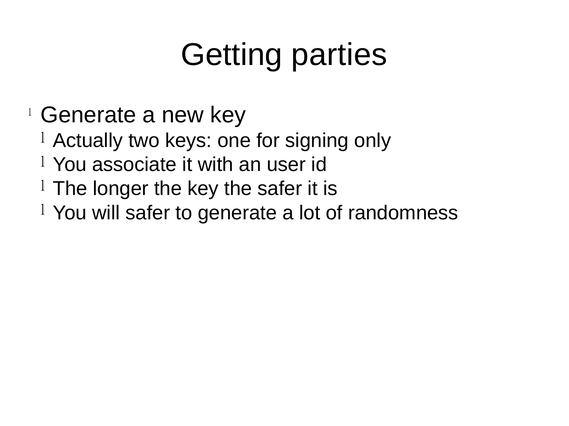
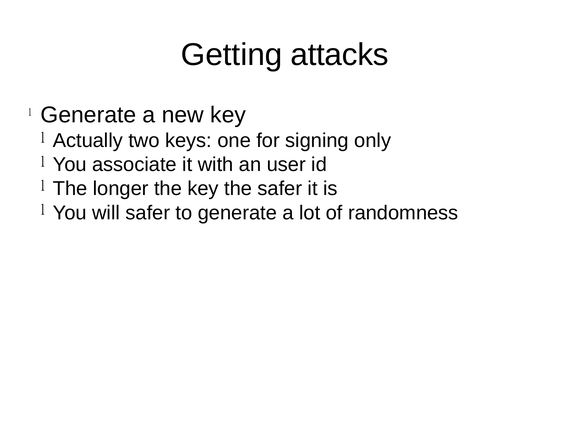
parties: parties -> attacks
